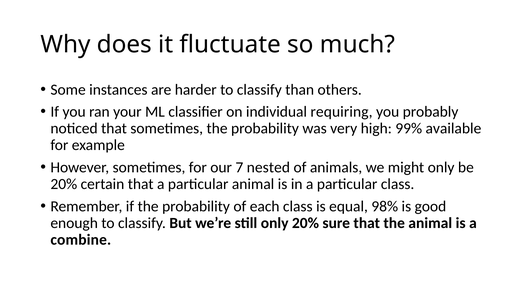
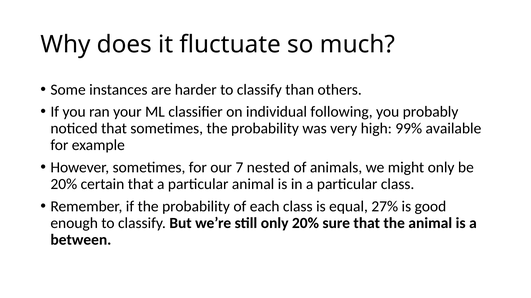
requiring: requiring -> following
98%: 98% -> 27%
combine: combine -> between
